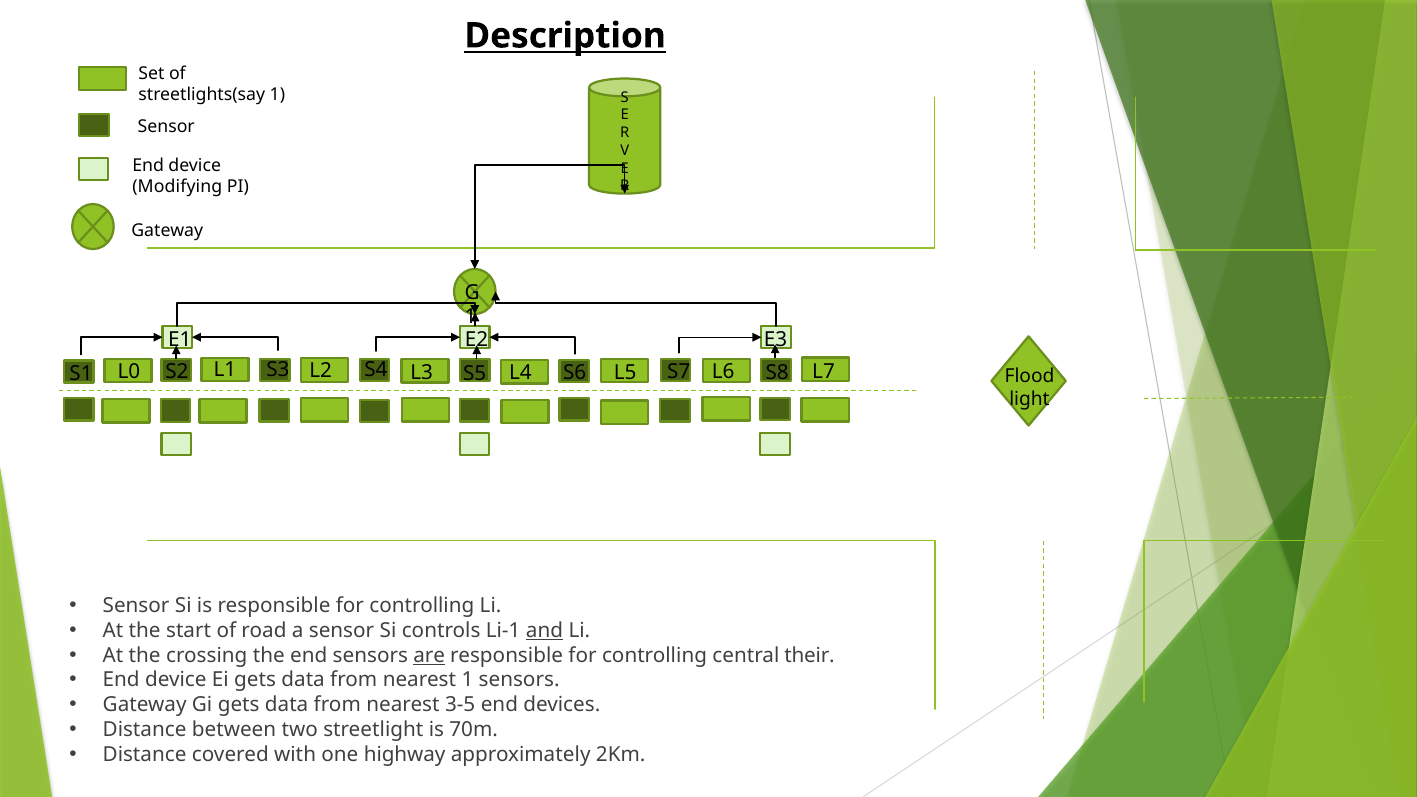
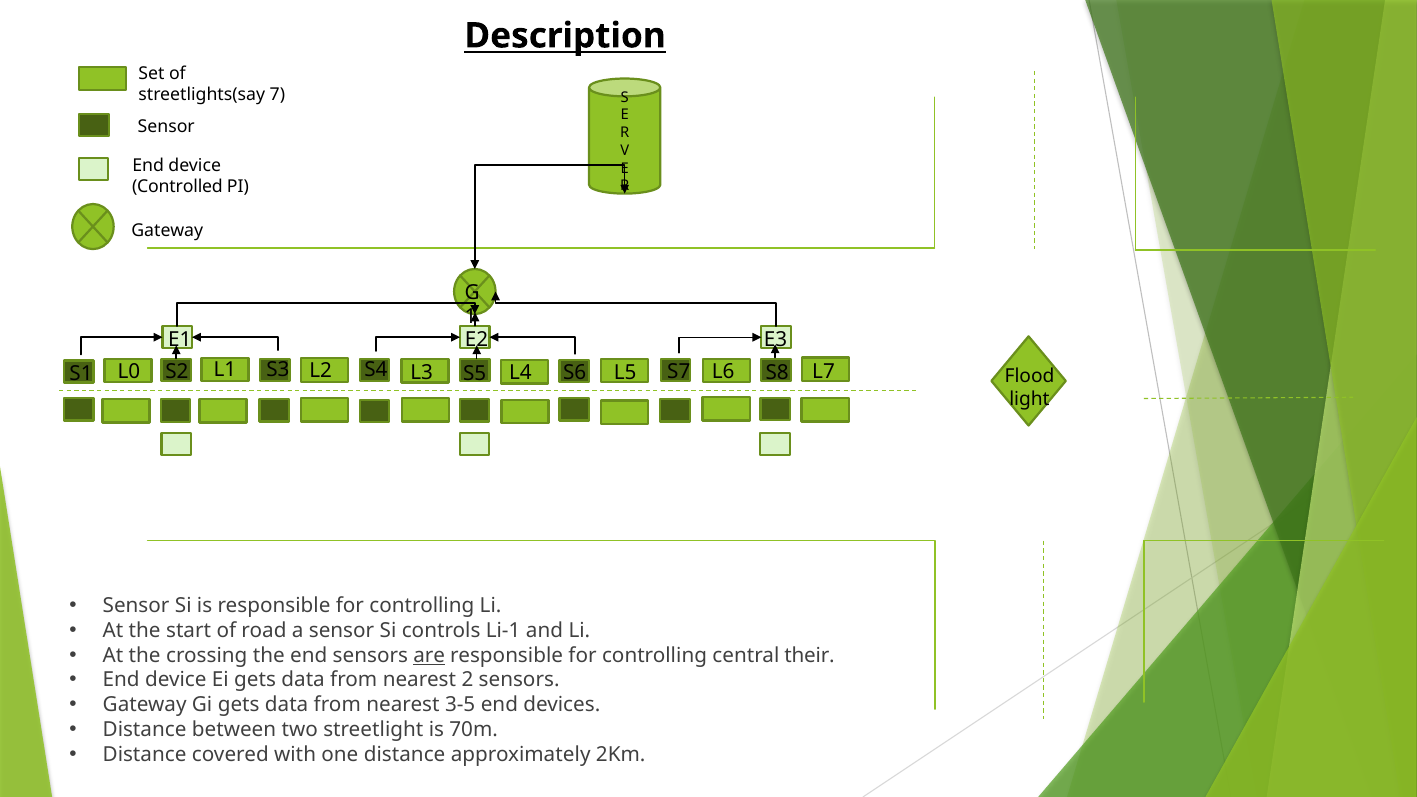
streetlights(say 1: 1 -> 7
Modifying: Modifying -> Controlled
and underline: present -> none
nearest 1: 1 -> 2
one highway: highway -> distance
